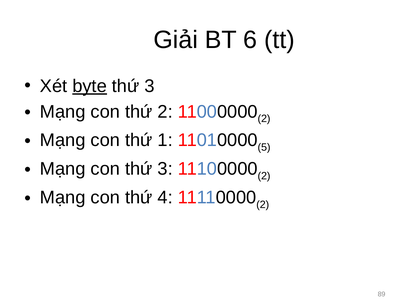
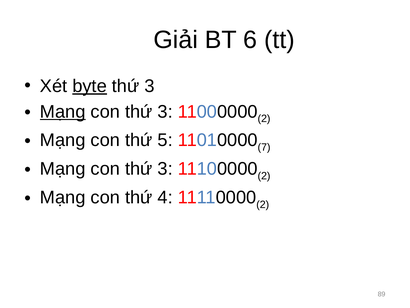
Mạng at (63, 112) underline: none -> present
2 at (165, 112): 2 -> 3
1: 1 -> 5
5: 5 -> 7
